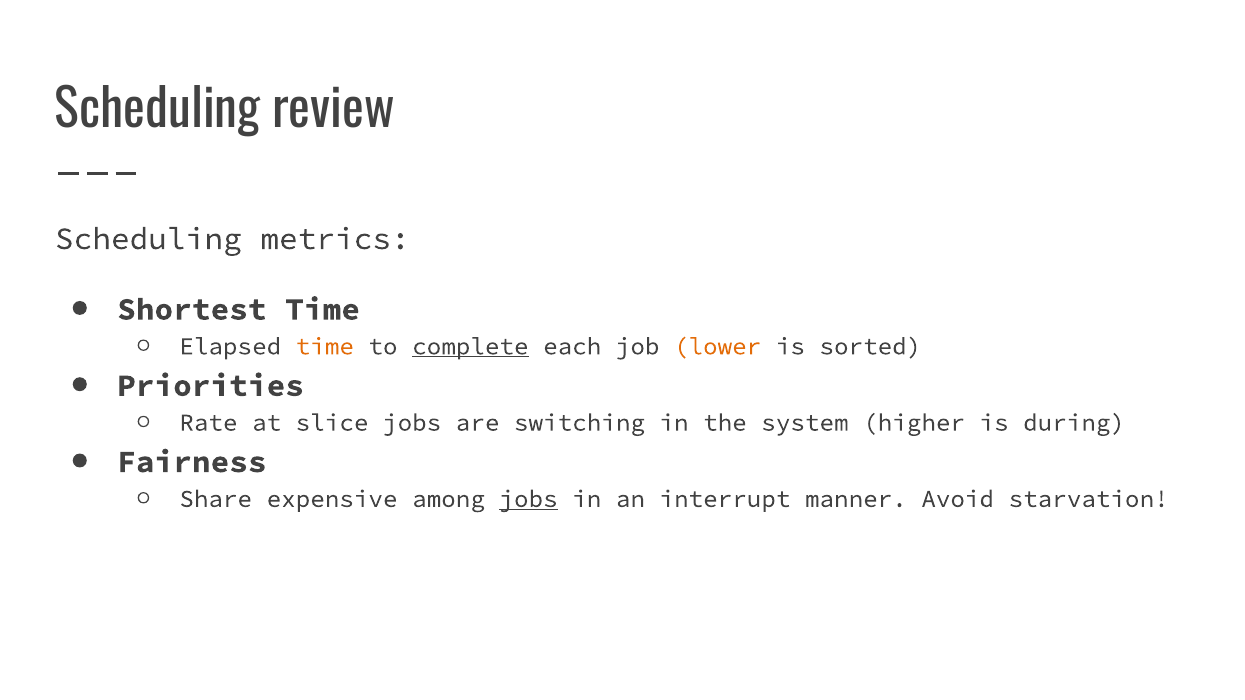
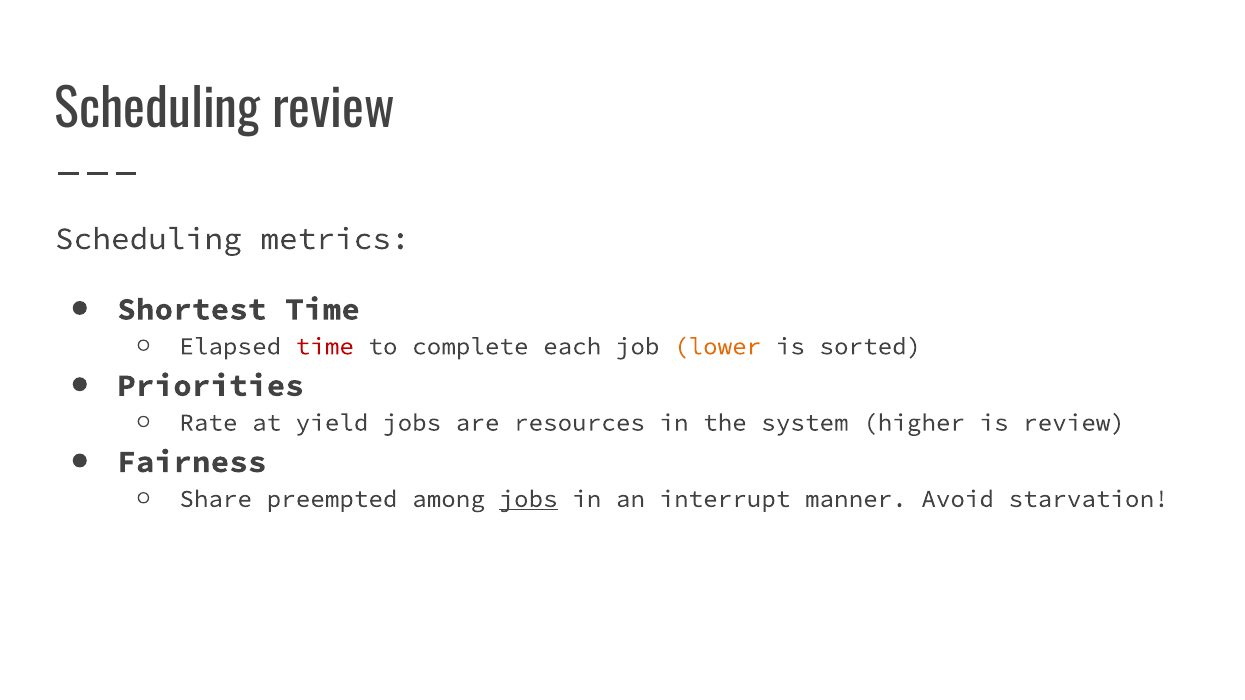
time at (325, 346) colour: orange -> red
complete underline: present -> none
slice: slice -> yield
switching: switching -> resources
is during: during -> review
expensive: expensive -> preempted
